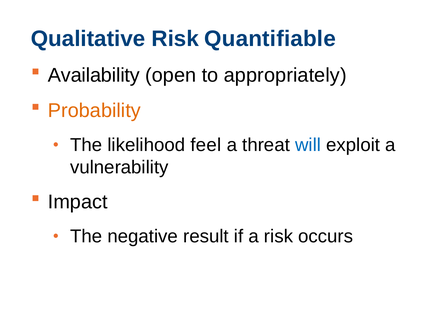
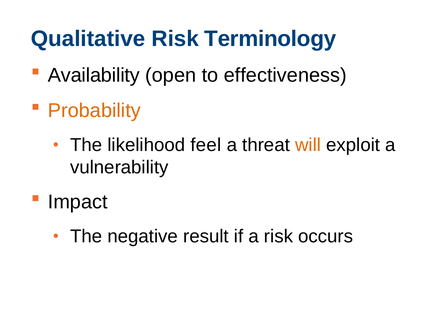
Quantifiable: Quantifiable -> Terminology
appropriately: appropriately -> effectiveness
will colour: blue -> orange
